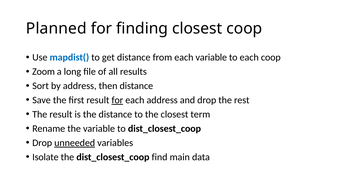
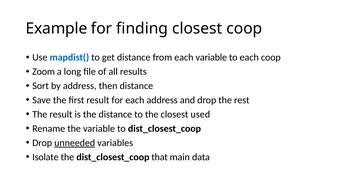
Planned: Planned -> Example
for at (117, 100) underline: present -> none
term: term -> used
find: find -> that
